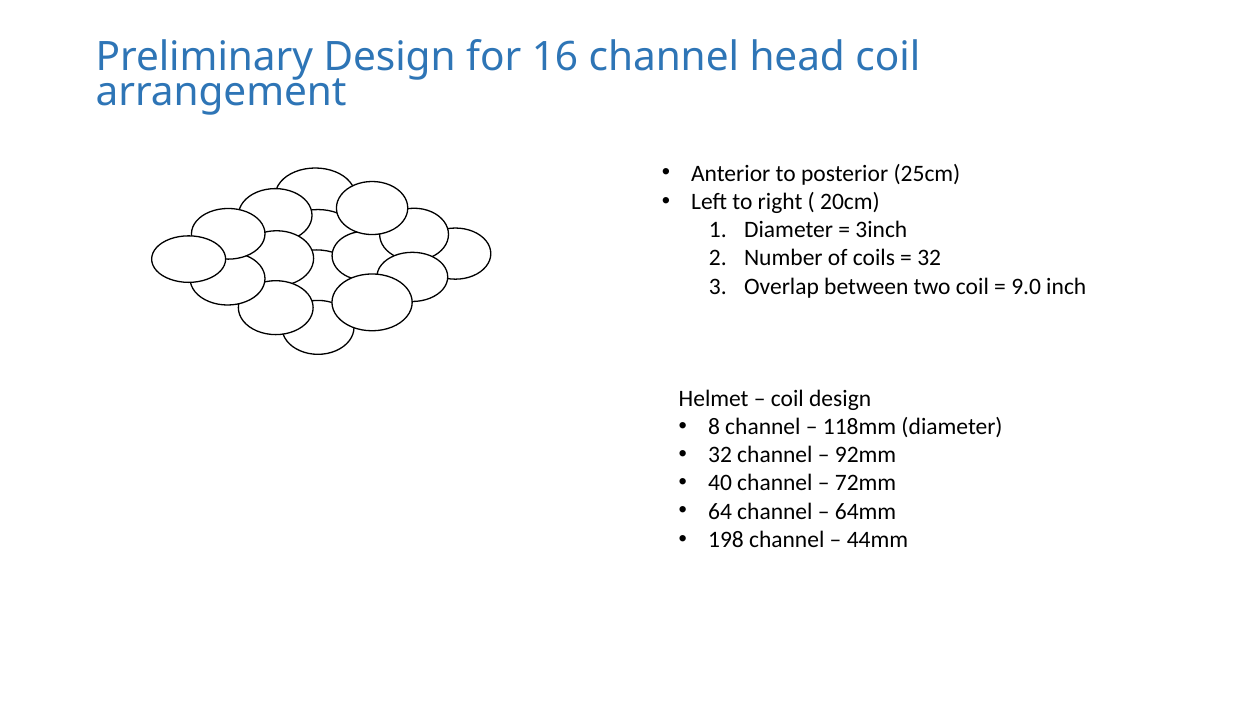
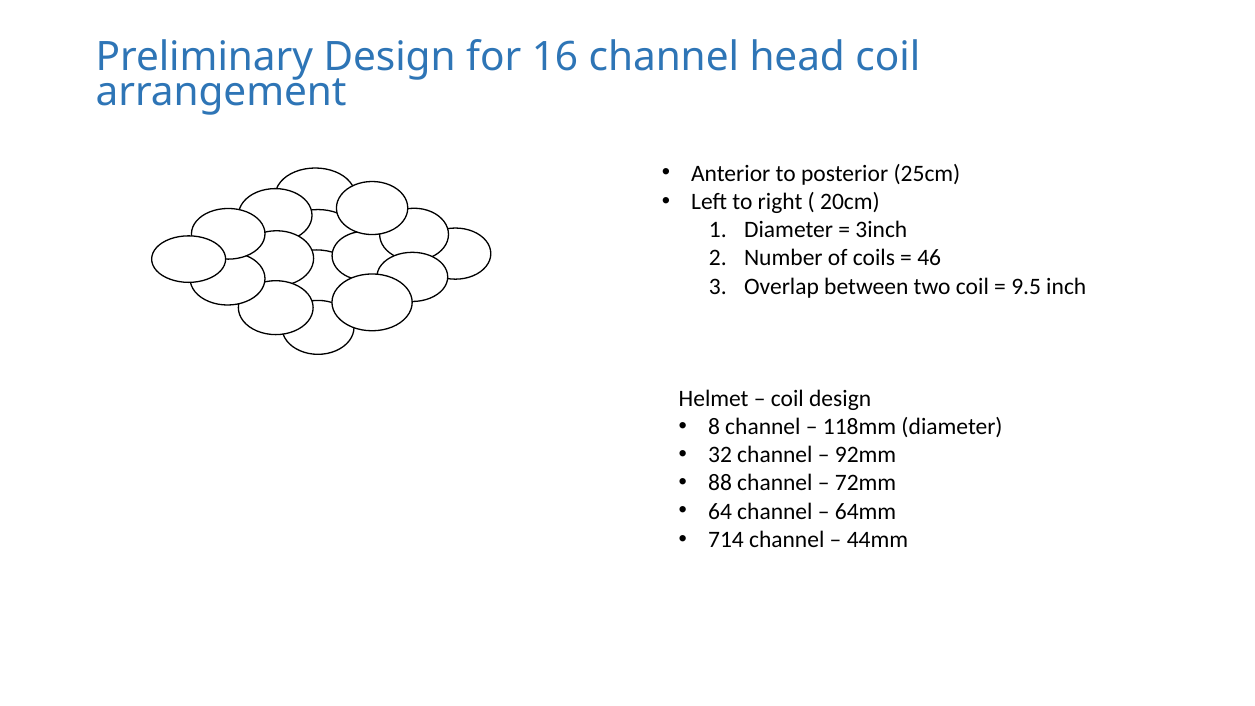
32 at (929, 258): 32 -> 46
9.0: 9.0 -> 9.5
40: 40 -> 88
198: 198 -> 714
